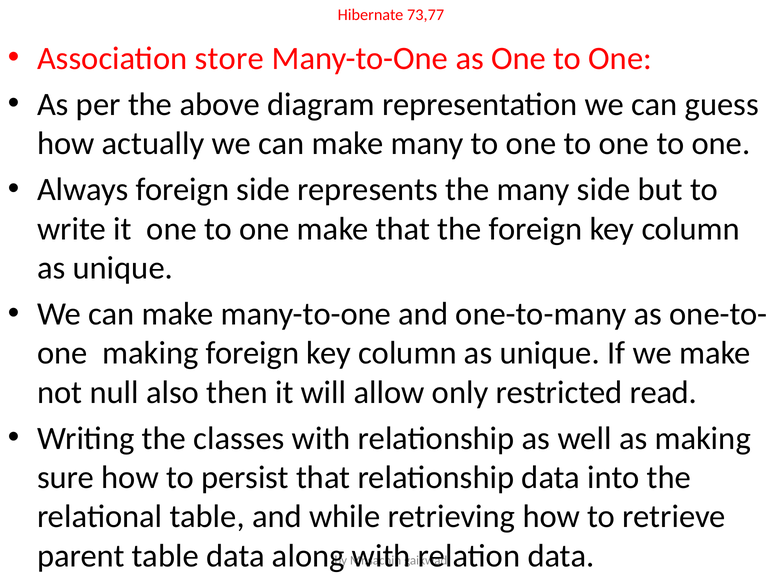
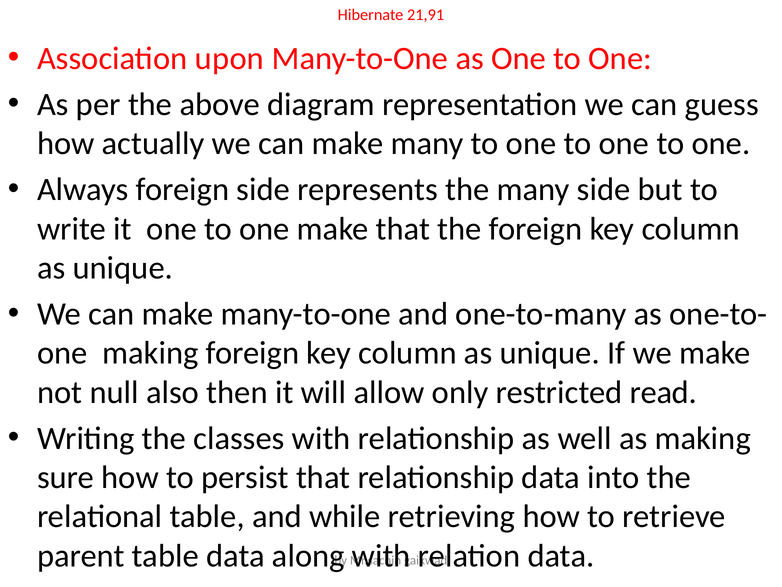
73,77: 73,77 -> 21,91
store: store -> upon
